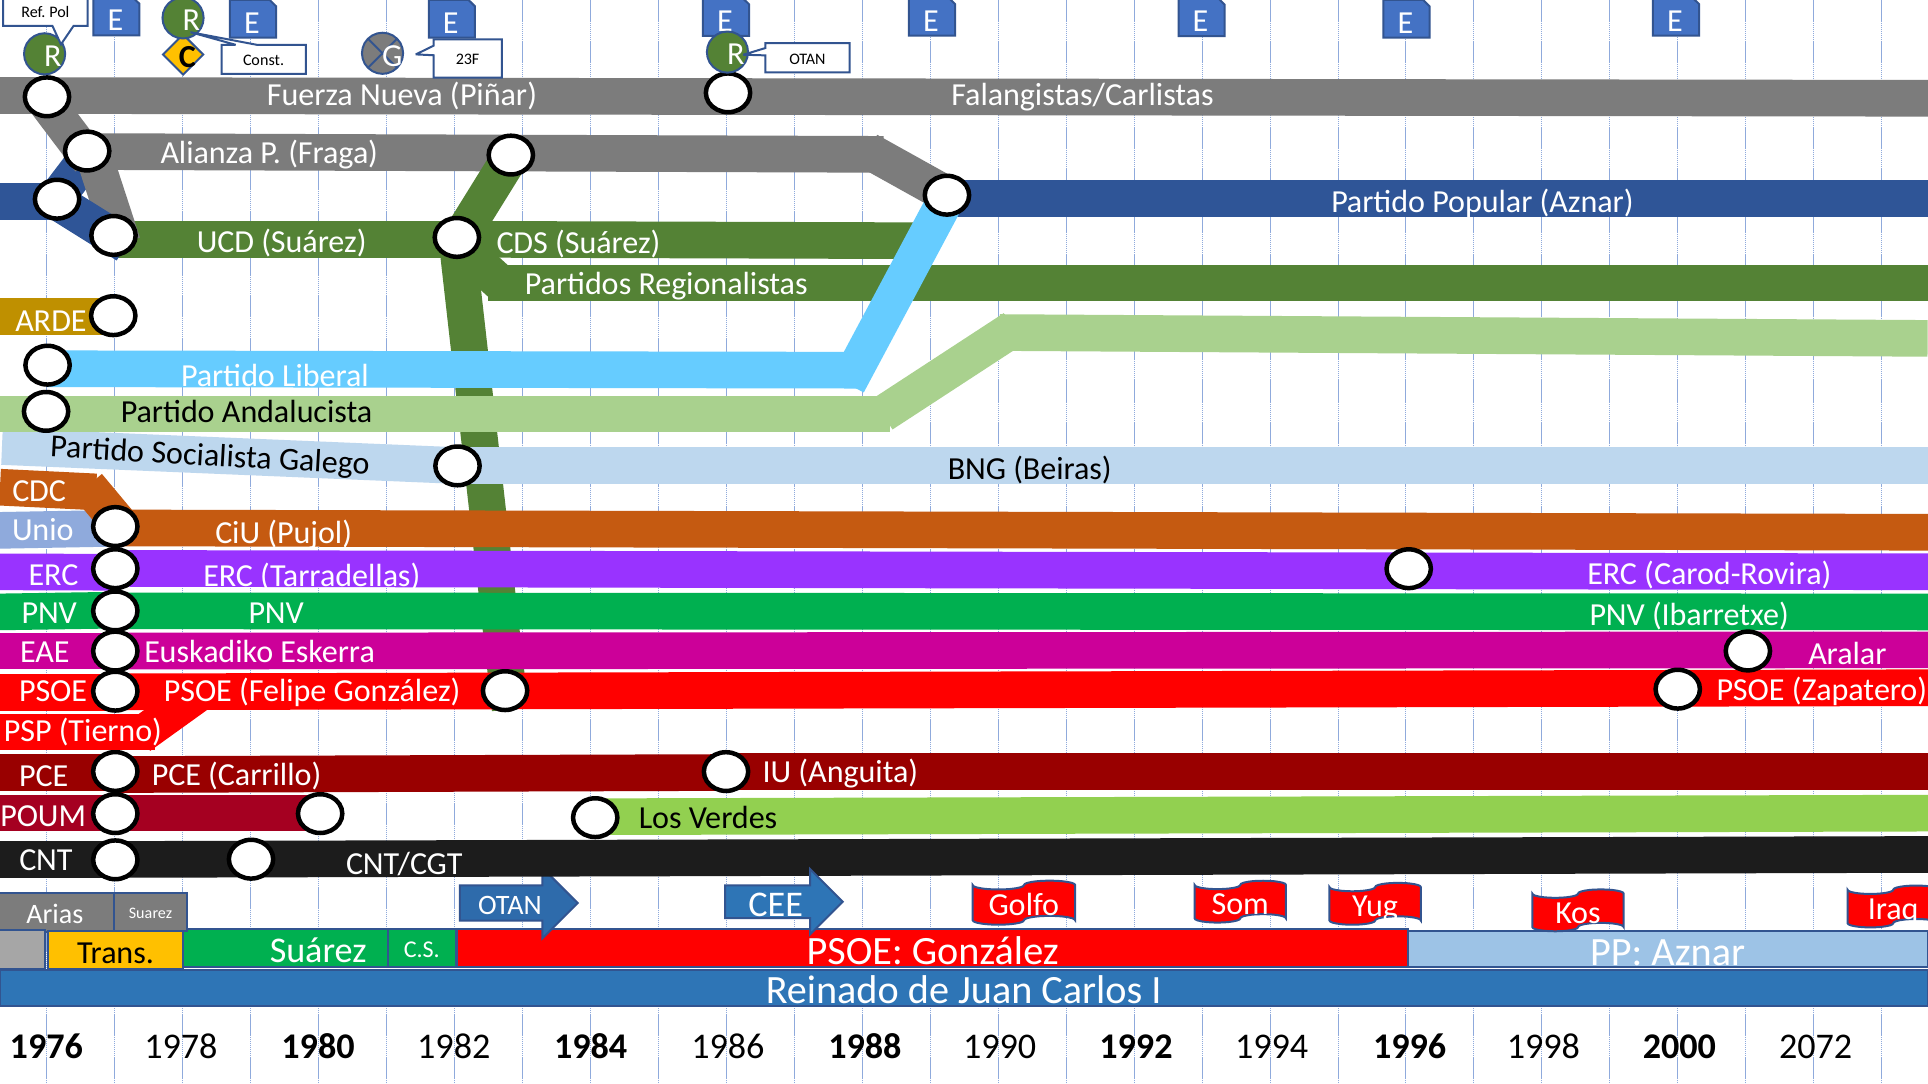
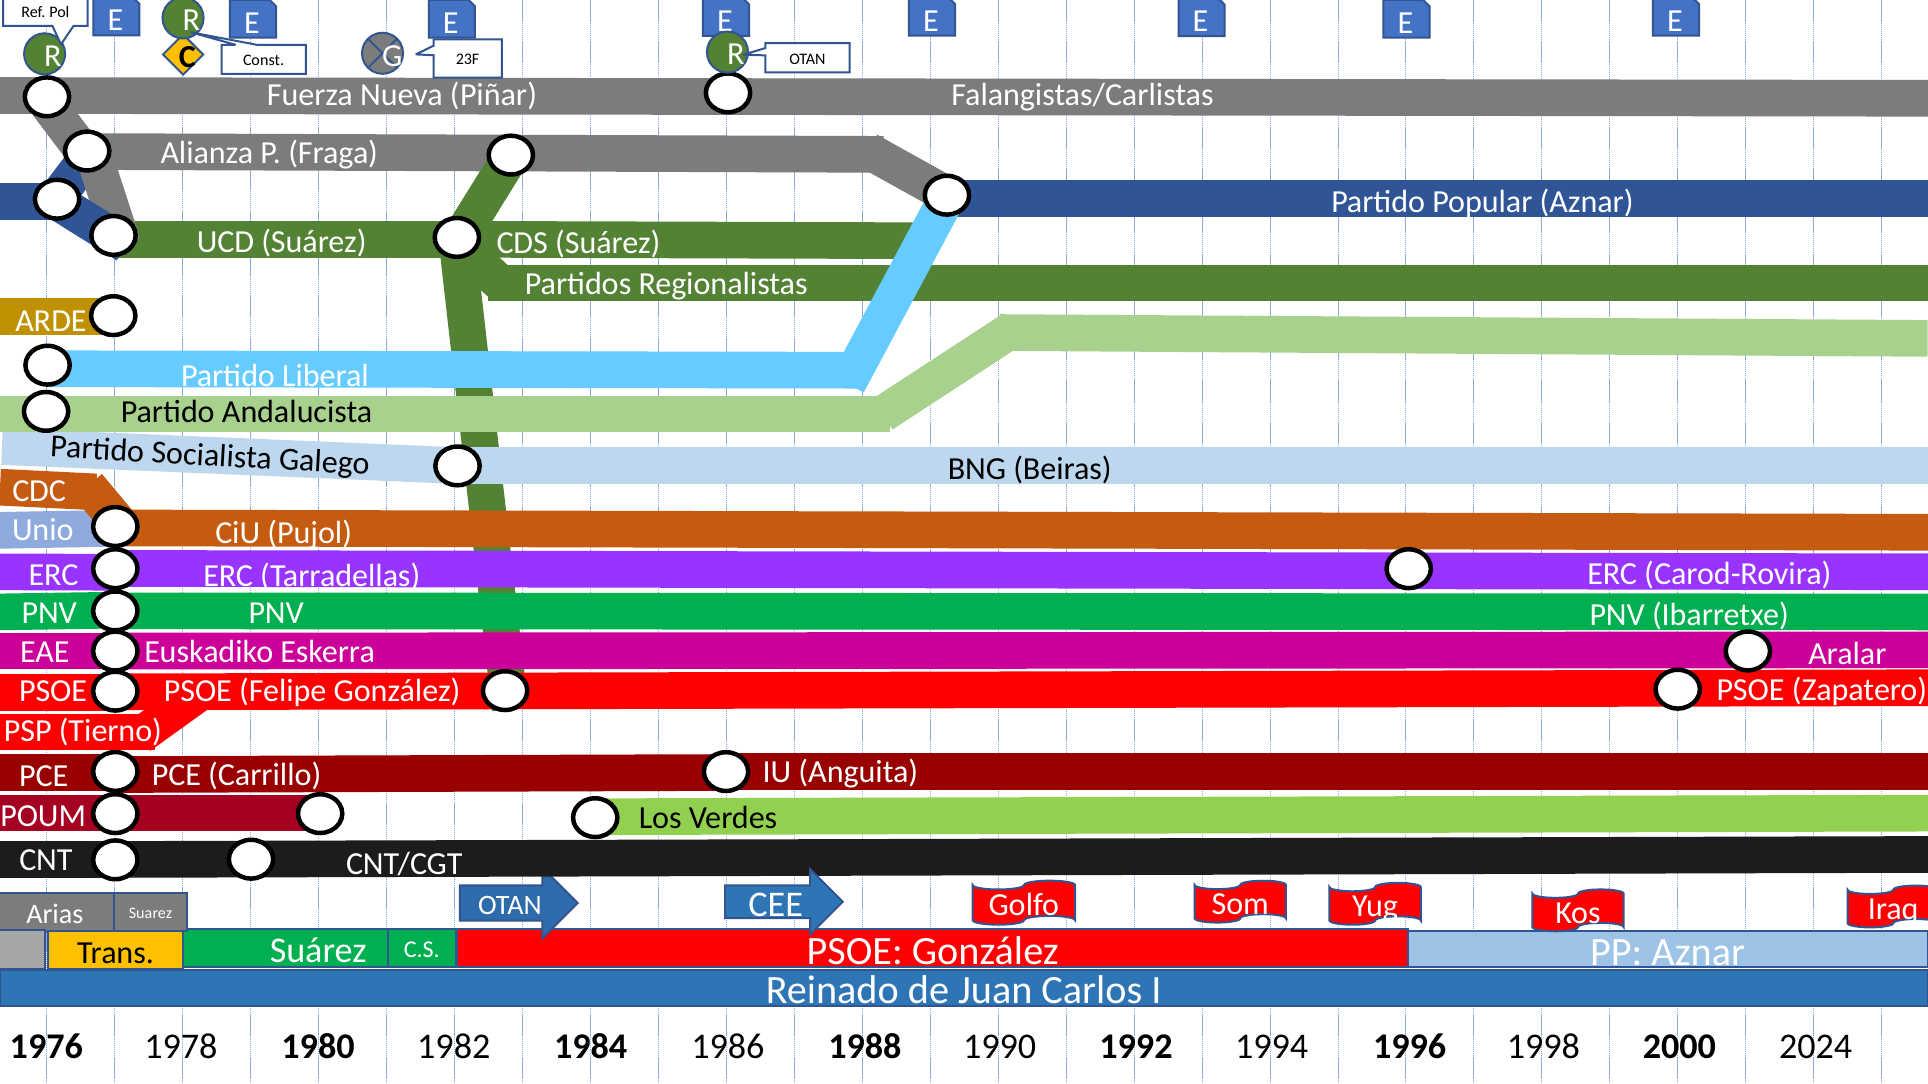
2072: 2072 -> 2024
